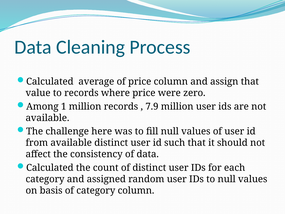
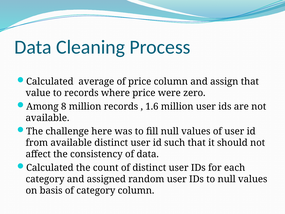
1: 1 -> 8
7.9: 7.9 -> 1.6
